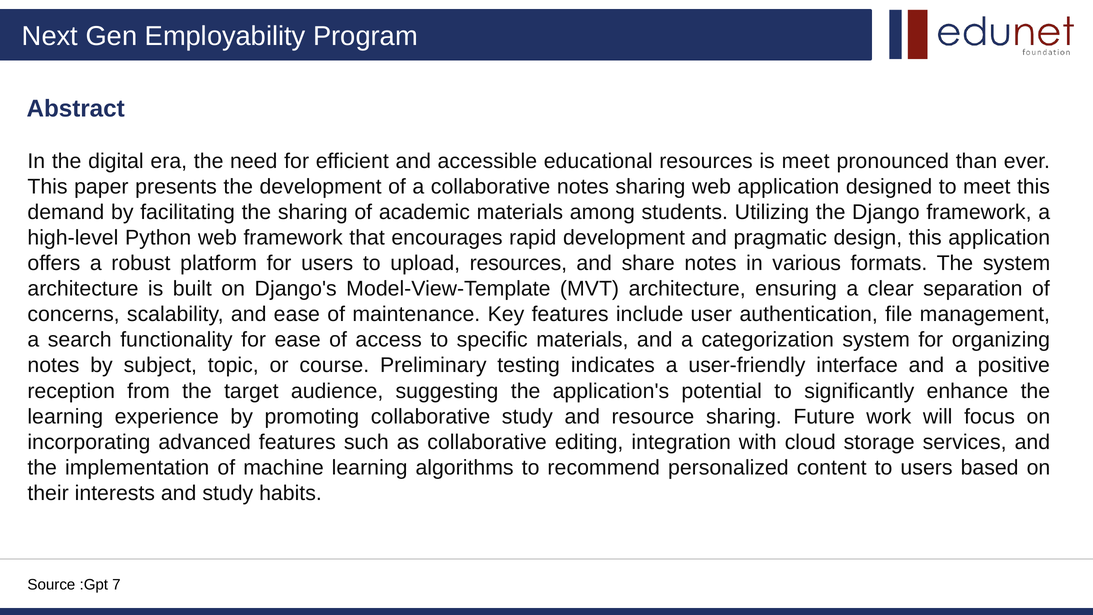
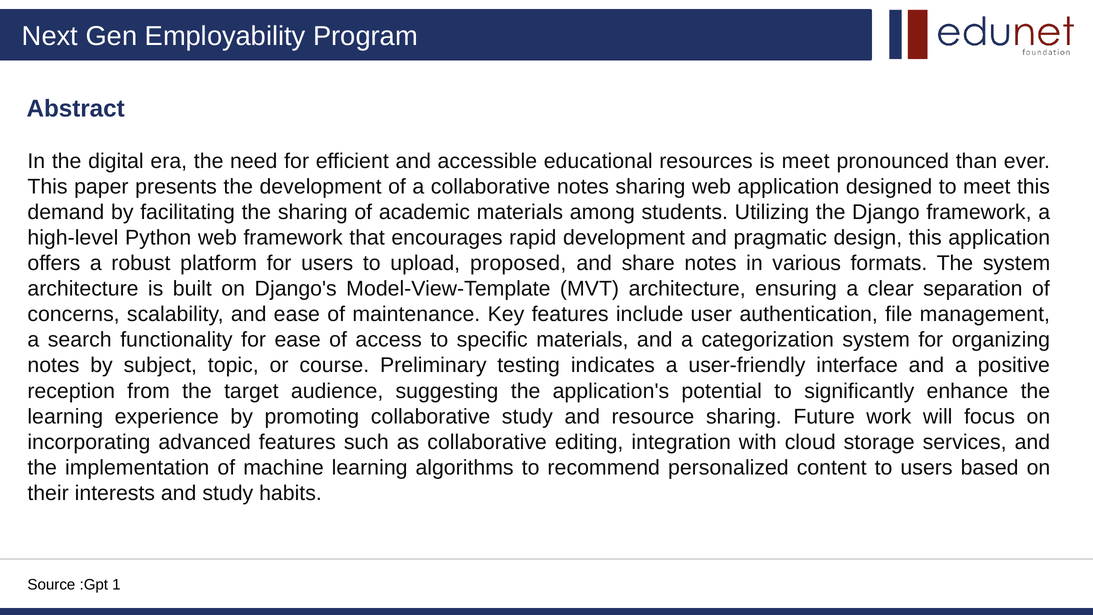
upload resources: resources -> proposed
7: 7 -> 1
